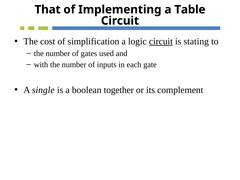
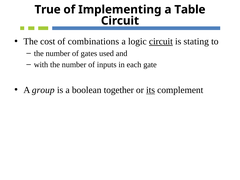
That: That -> True
simplification: simplification -> combinations
single: single -> group
its underline: none -> present
